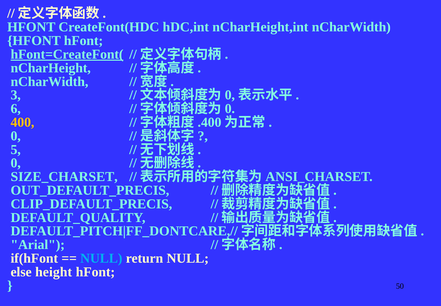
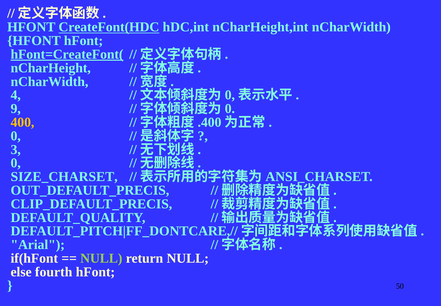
CreateFont(HDC underline: none -> present
3: 3 -> 4
6: 6 -> 9
5: 5 -> 3
NULL at (101, 258) colour: light blue -> light green
height: height -> fourth
